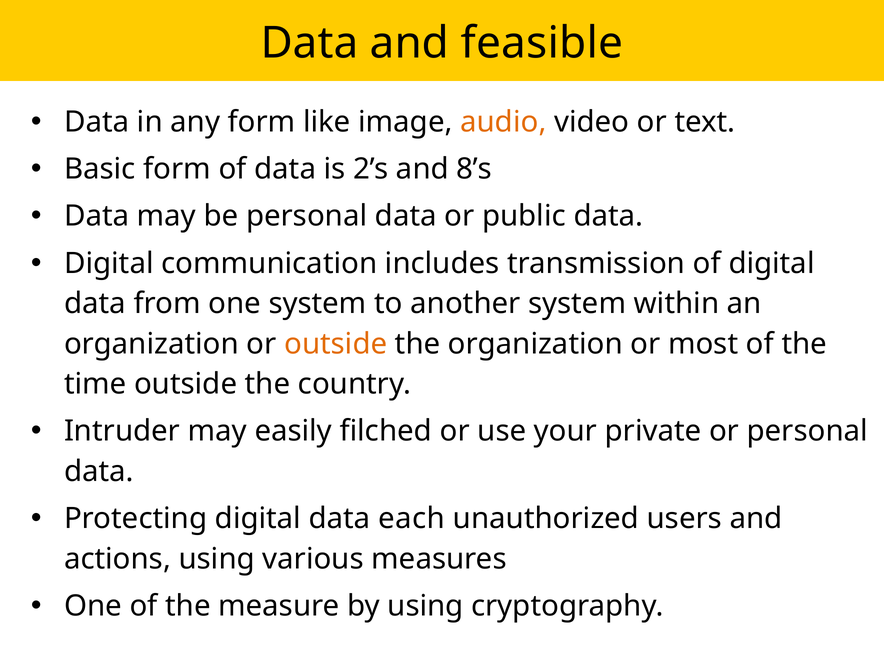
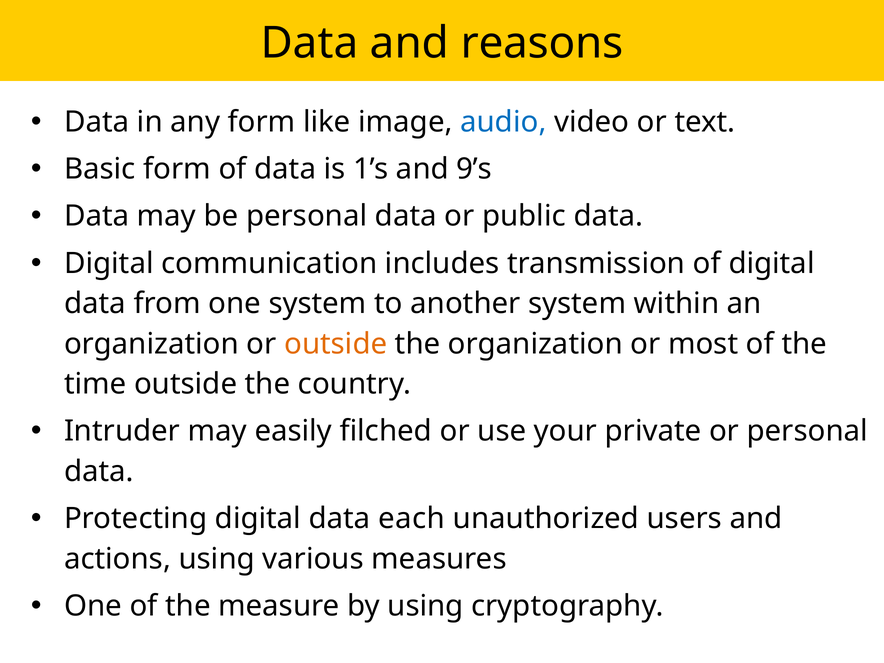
feasible: feasible -> reasons
audio colour: orange -> blue
2’s: 2’s -> 1’s
8’s: 8’s -> 9’s
